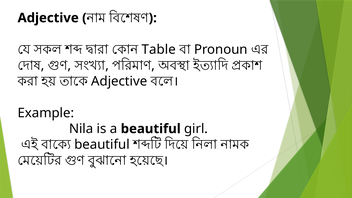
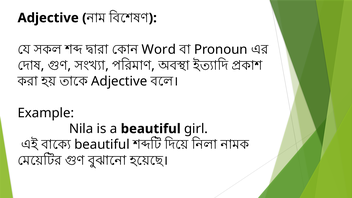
Table: Table -> Word
